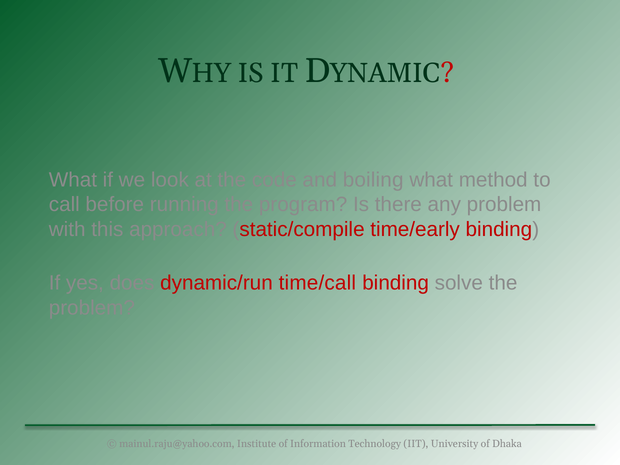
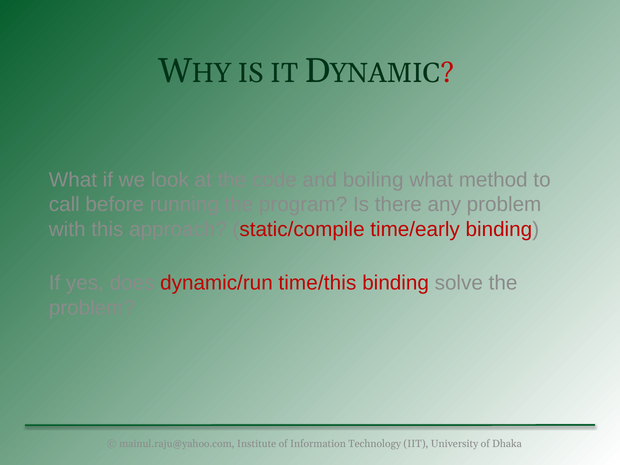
time/call: time/call -> time/this
